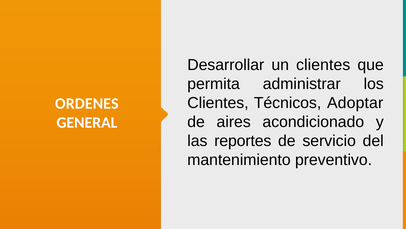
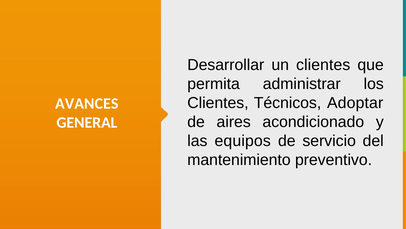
ORDENES: ORDENES -> AVANCES
reportes: reportes -> equipos
